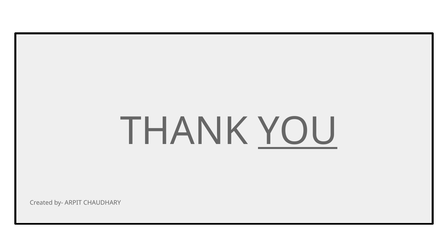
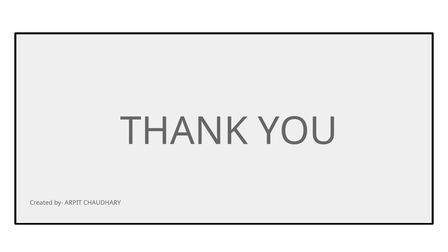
YOU underline: present -> none
